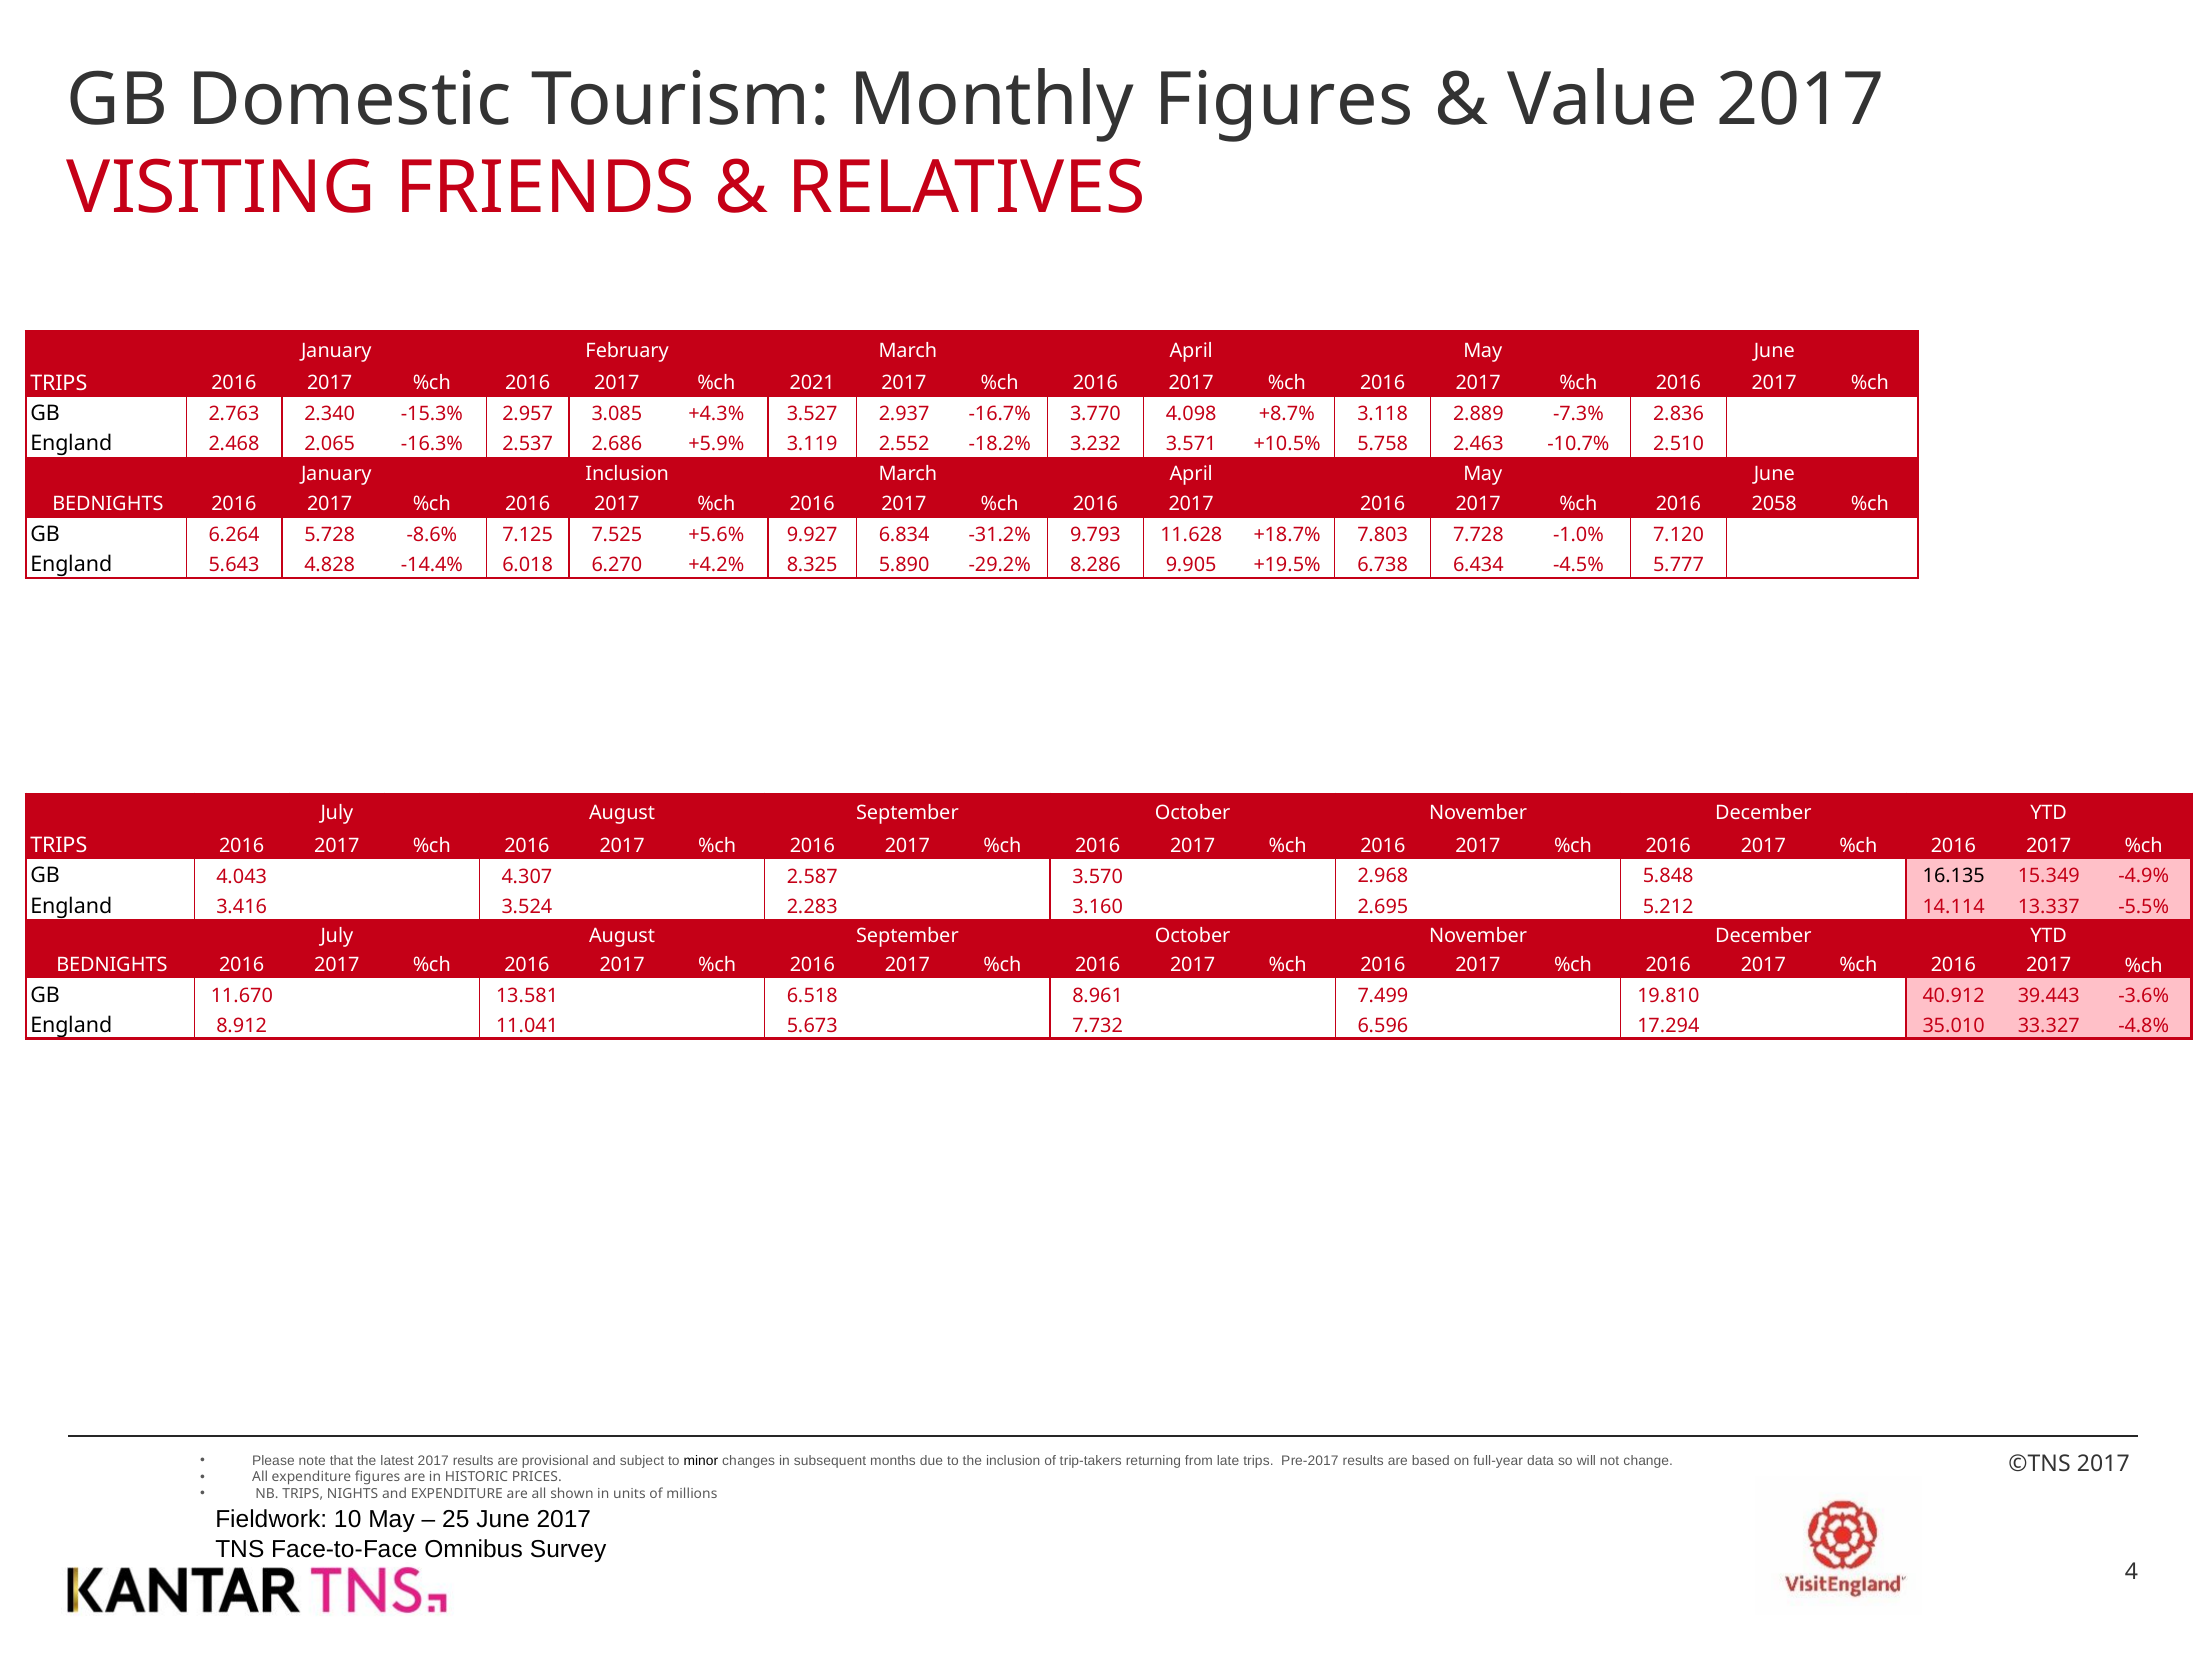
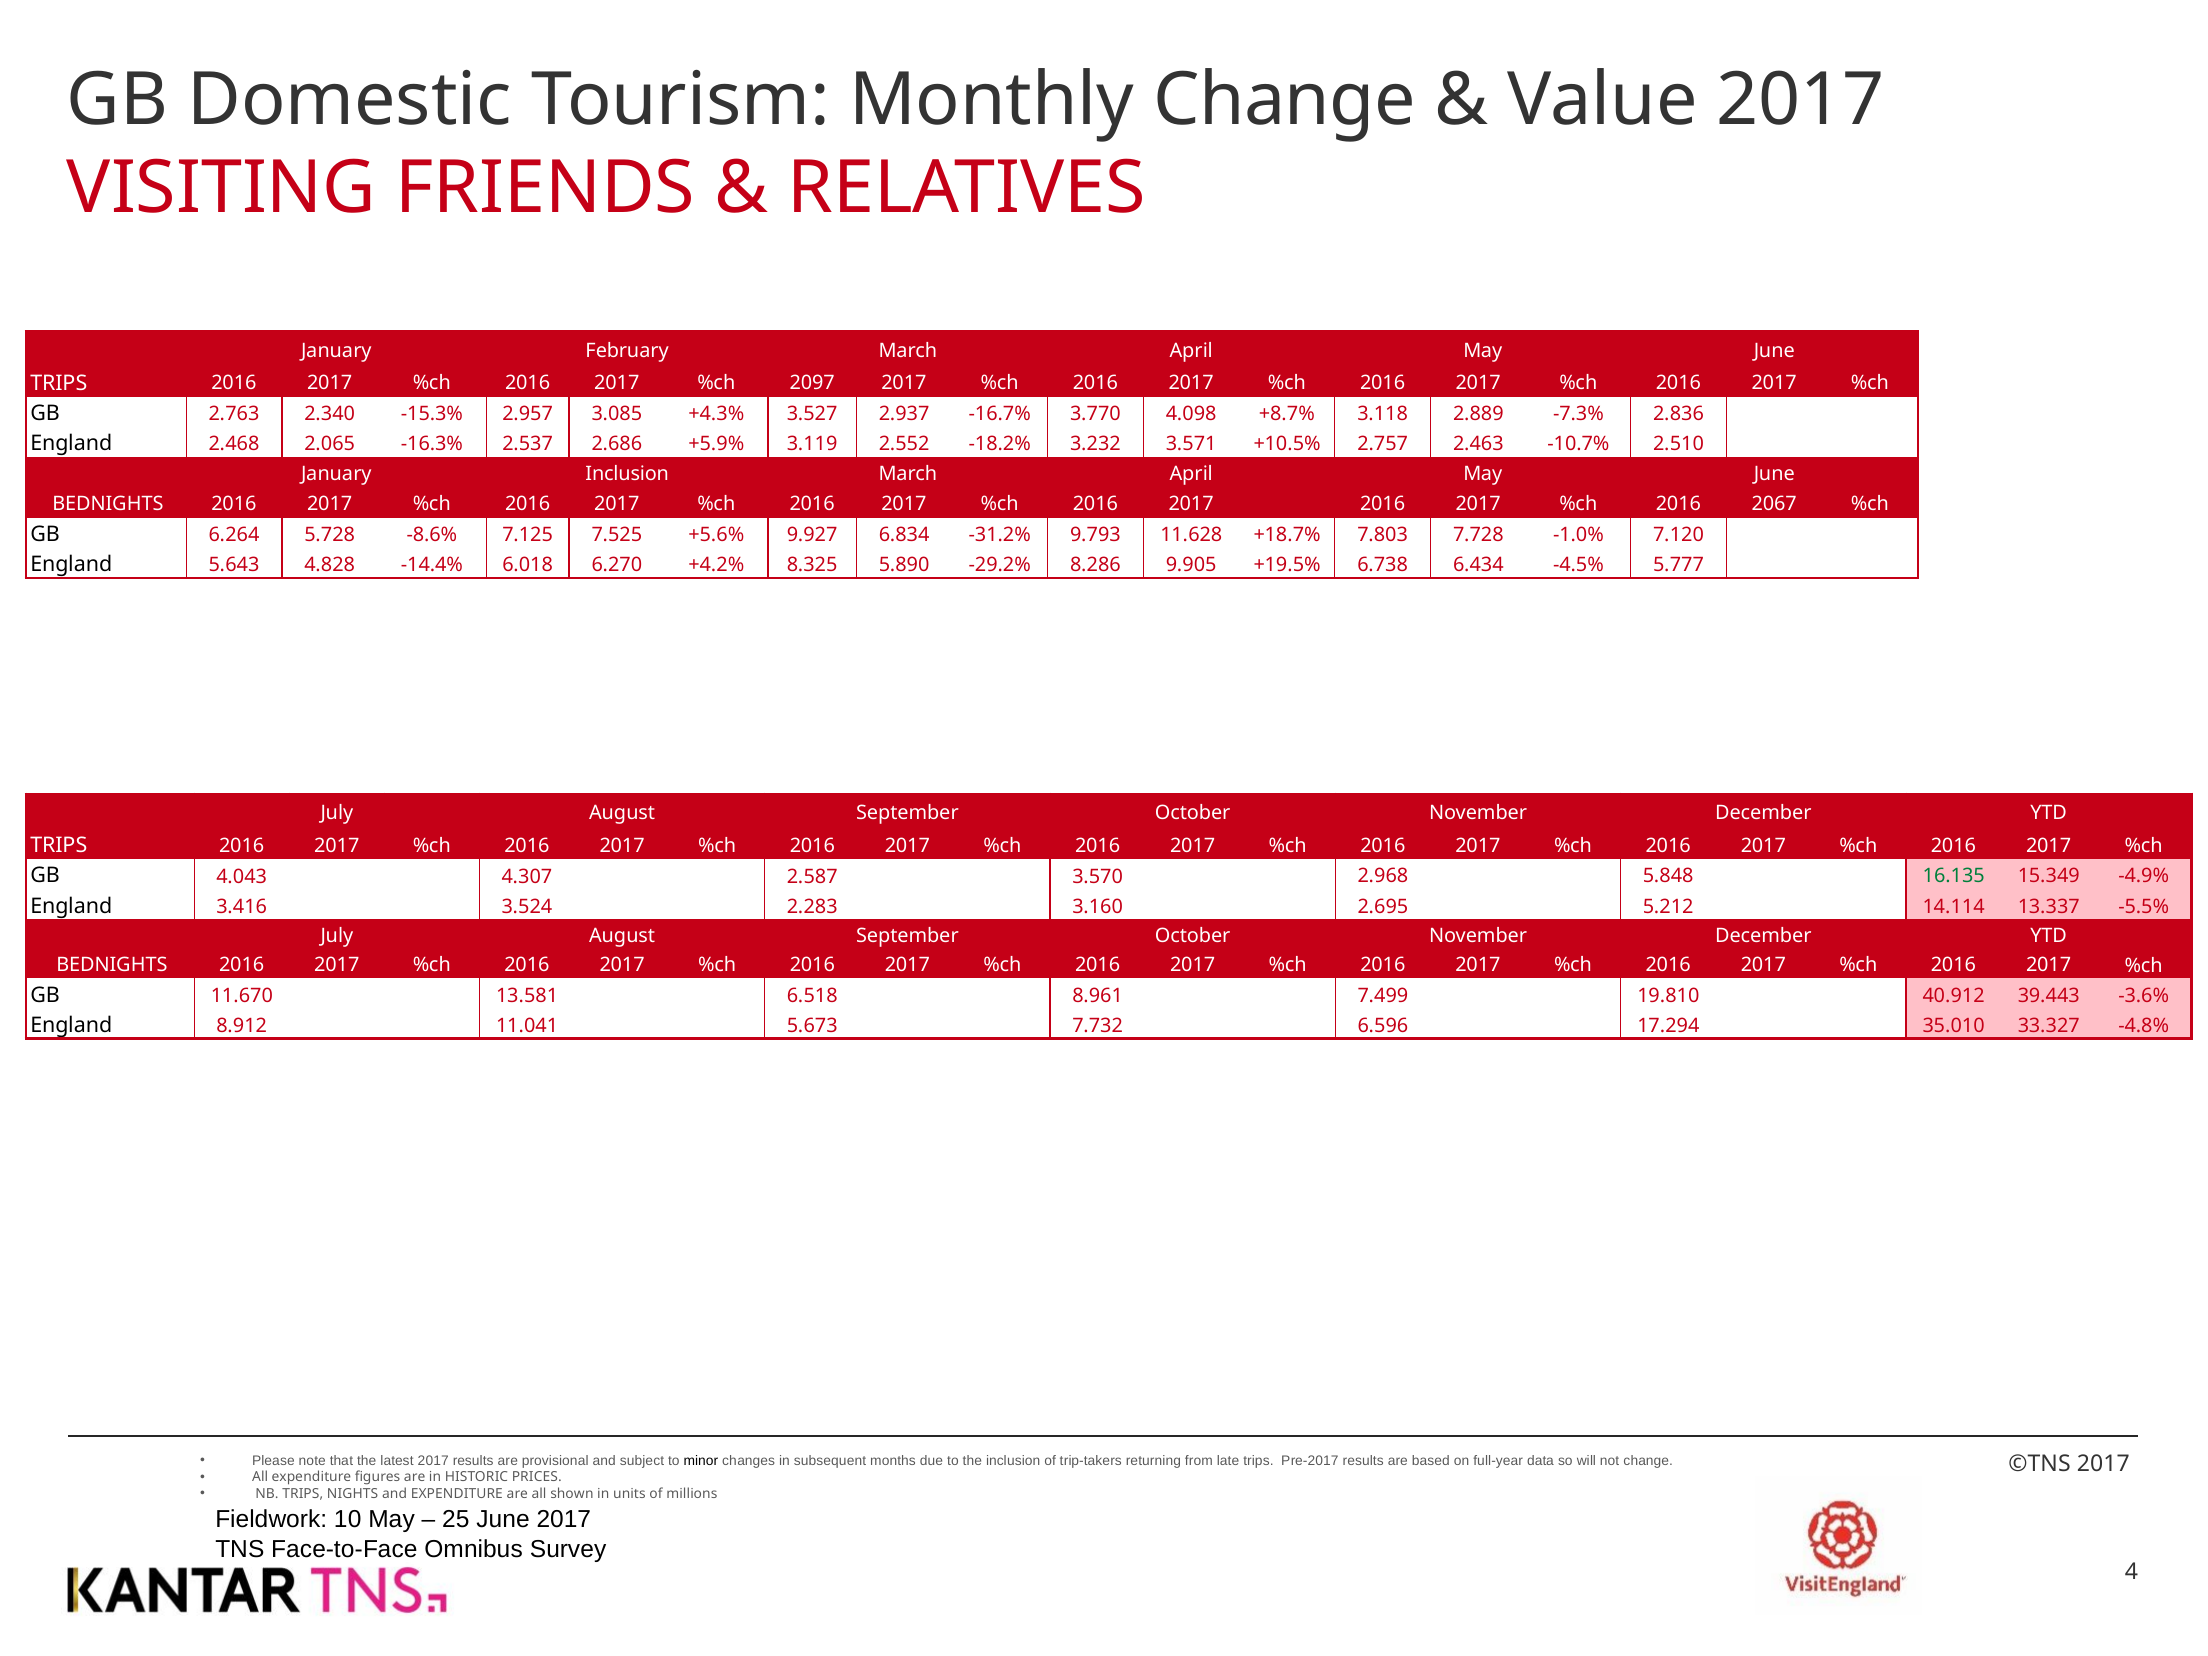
Monthly Figures: Figures -> Change
2021: 2021 -> 2097
5.758: 5.758 -> 2.757
2058: 2058 -> 2067
16.135 colour: black -> green
